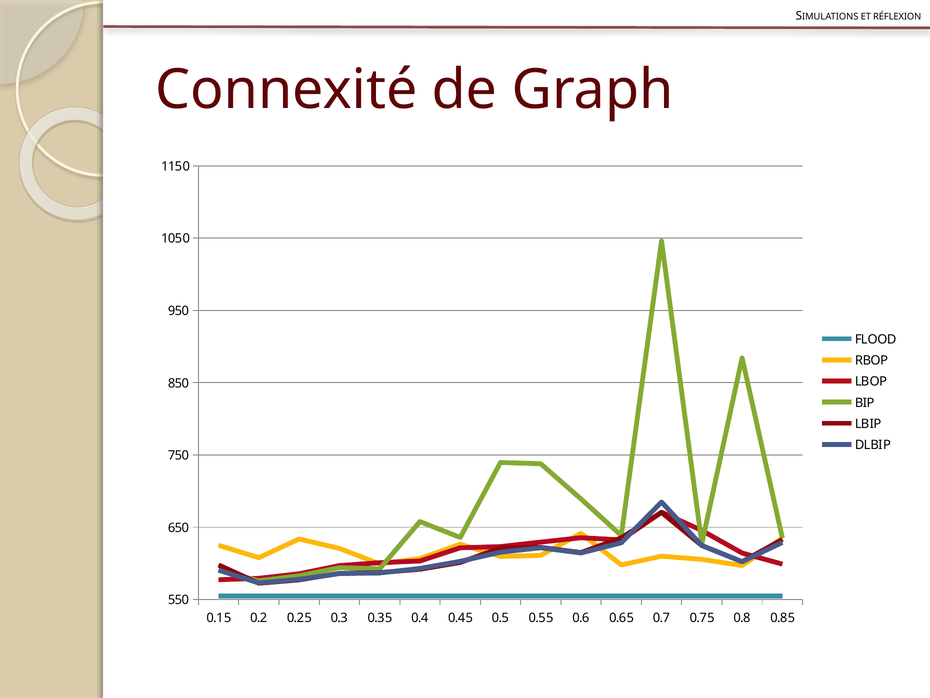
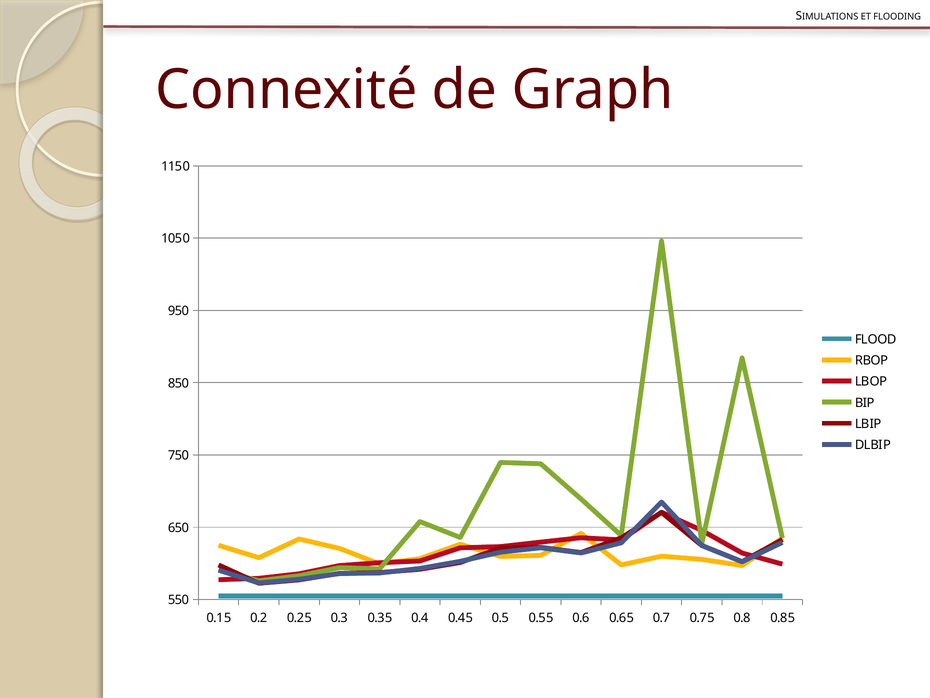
RÉFLEXION: RÉFLEXION -> FLOODING
